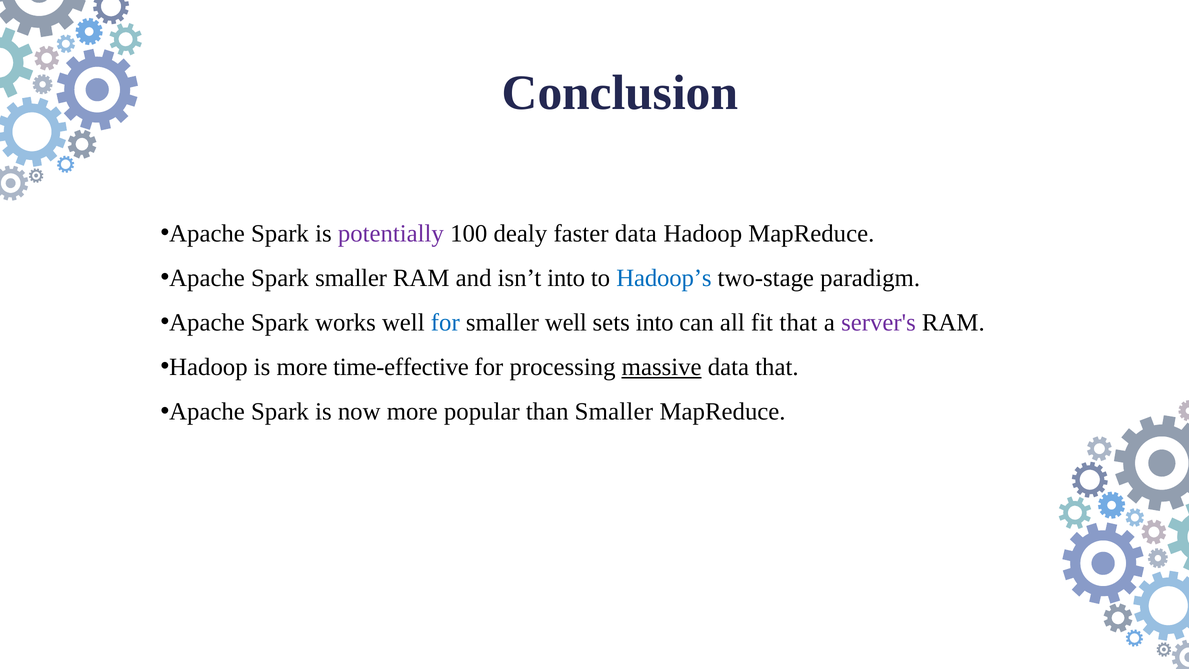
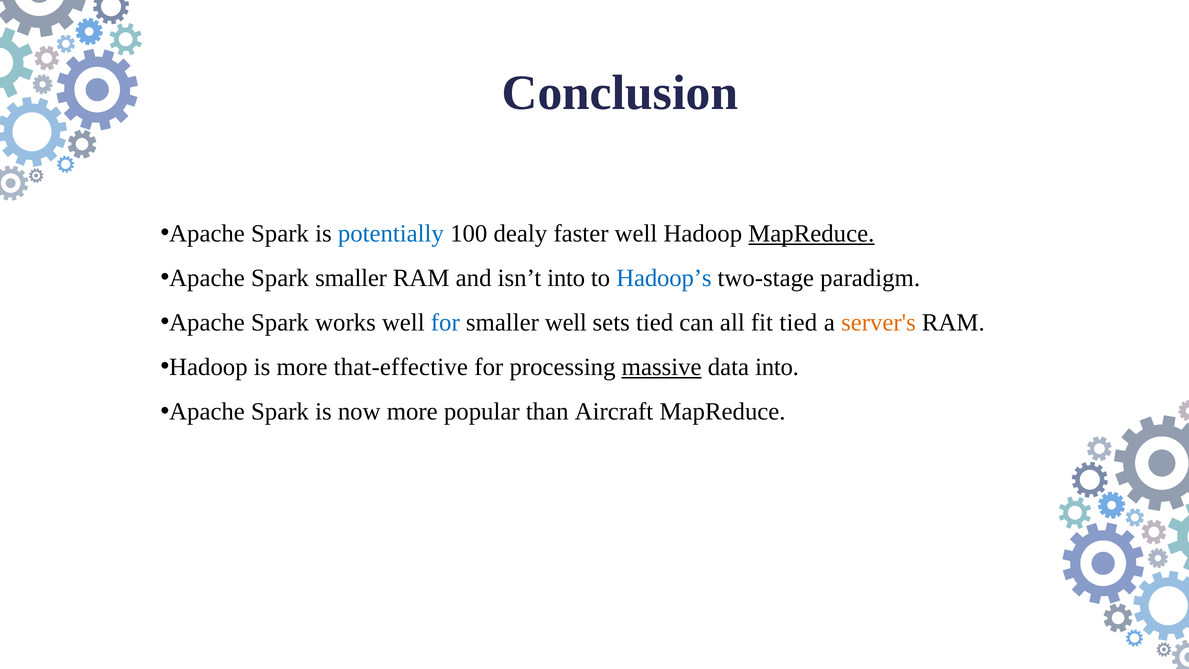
potentially colour: purple -> blue
faster data: data -> well
MapReduce at (811, 233) underline: none -> present
sets into: into -> tied
fit that: that -> tied
server's colour: purple -> orange
time-effective: time-effective -> that-effective
data that: that -> into
than Smaller: Smaller -> Aircraft
